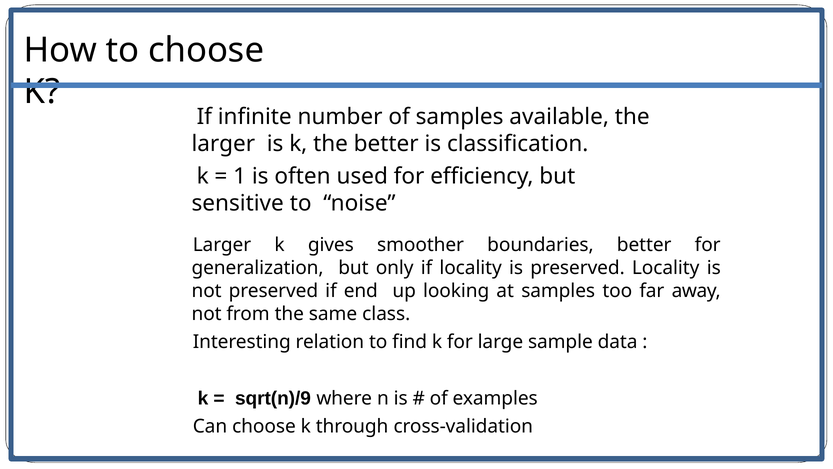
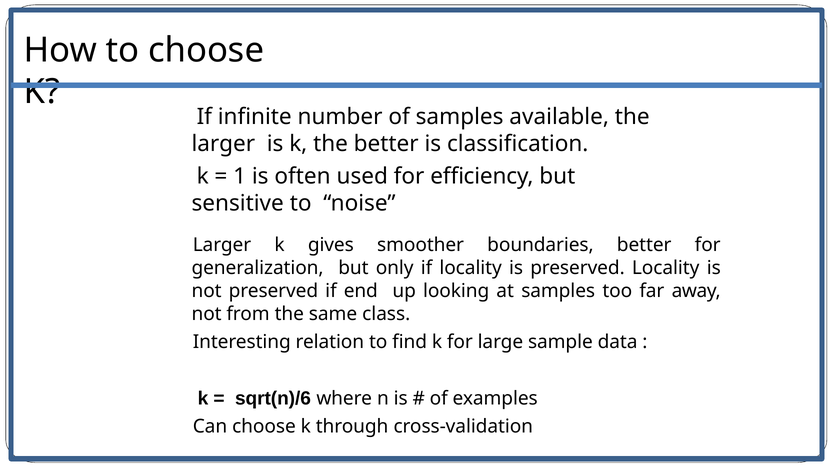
sqrt(n)/9: sqrt(n)/9 -> sqrt(n)/6
